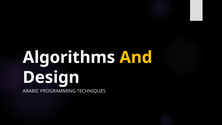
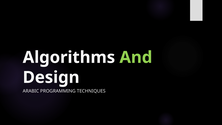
And colour: yellow -> light green
